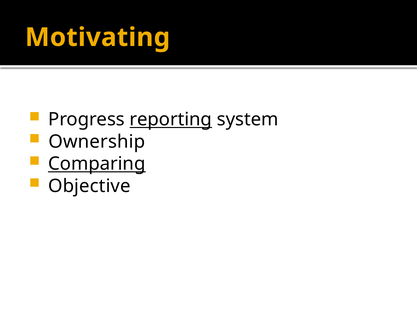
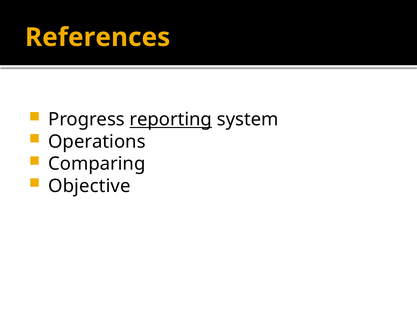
Motivating: Motivating -> References
Ownership: Ownership -> Operations
Comparing underline: present -> none
